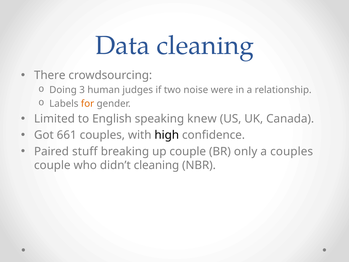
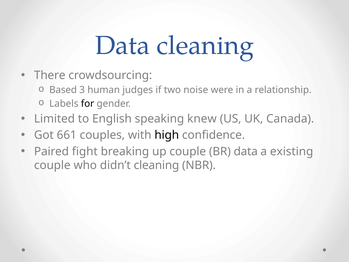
Doing: Doing -> Based
for colour: orange -> black
stuff: stuff -> fight
BR only: only -> data
a couples: couples -> existing
